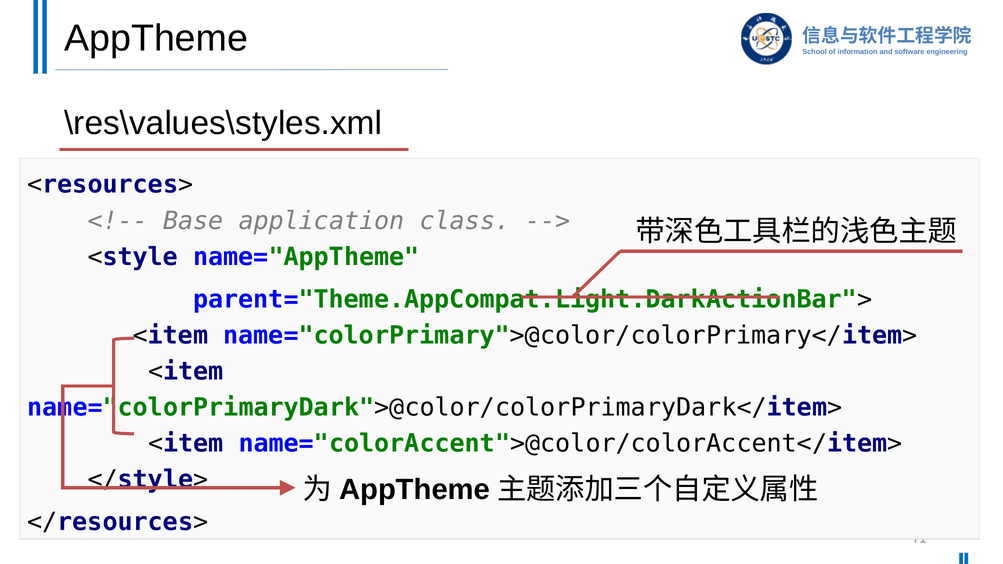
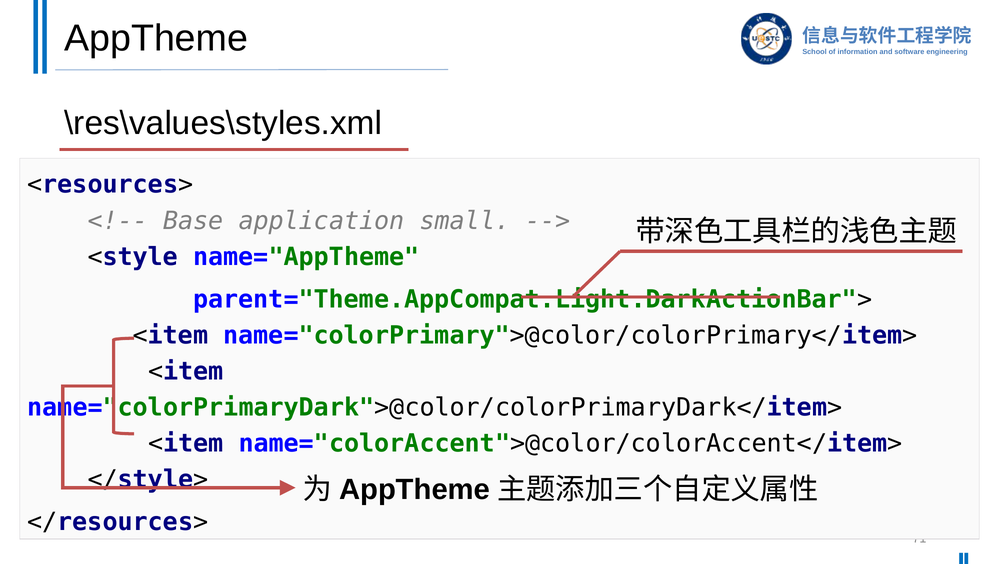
class: class -> small
